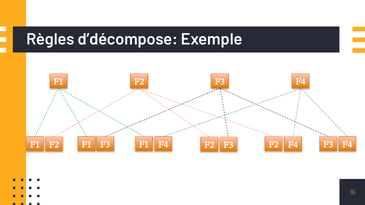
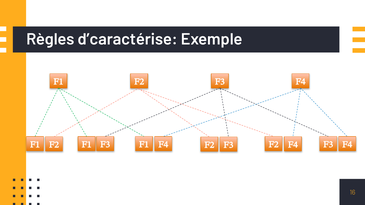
d’décompose: d’décompose -> d’caractérise
